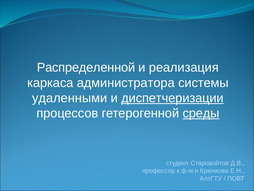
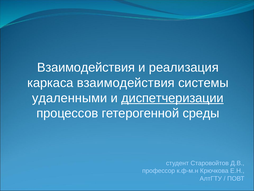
Распределенной at (86, 67): Распределенной -> Взаимодействия
каркаса администратора: администратора -> взаимодействия
среды underline: present -> none
